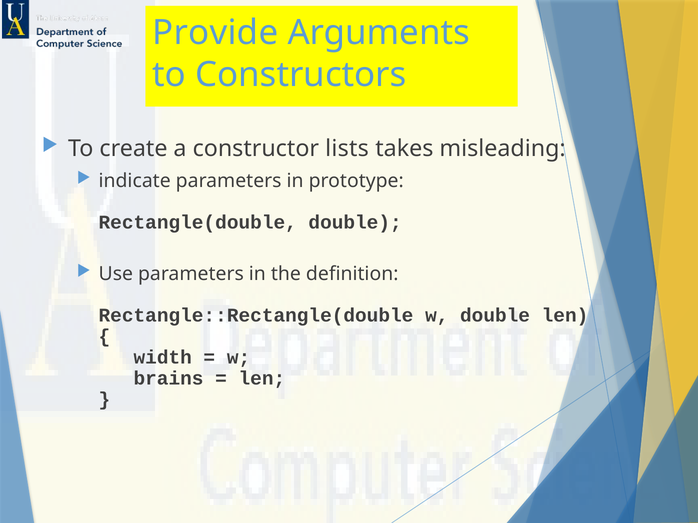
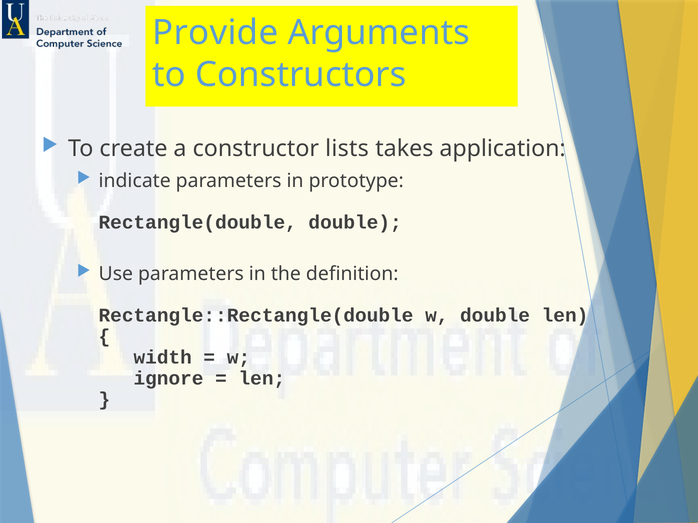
misleading: misleading -> application
brains: brains -> ignore
